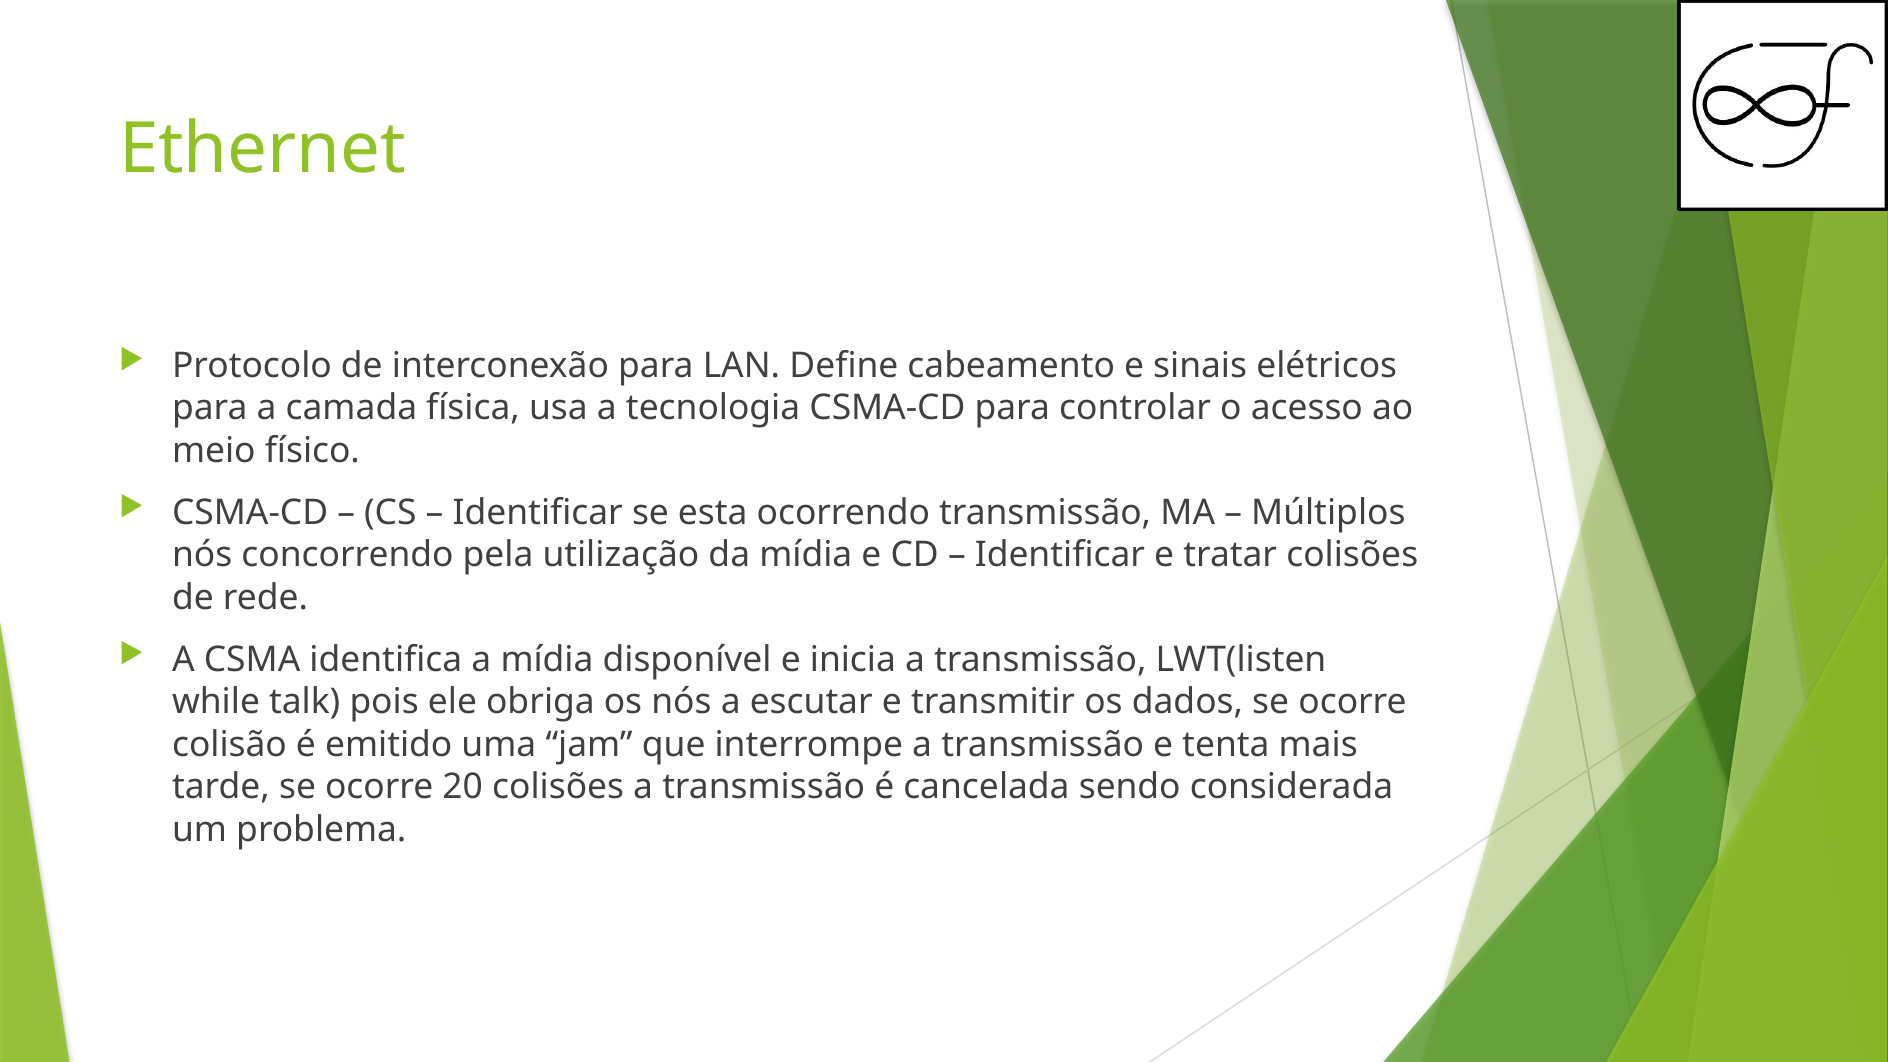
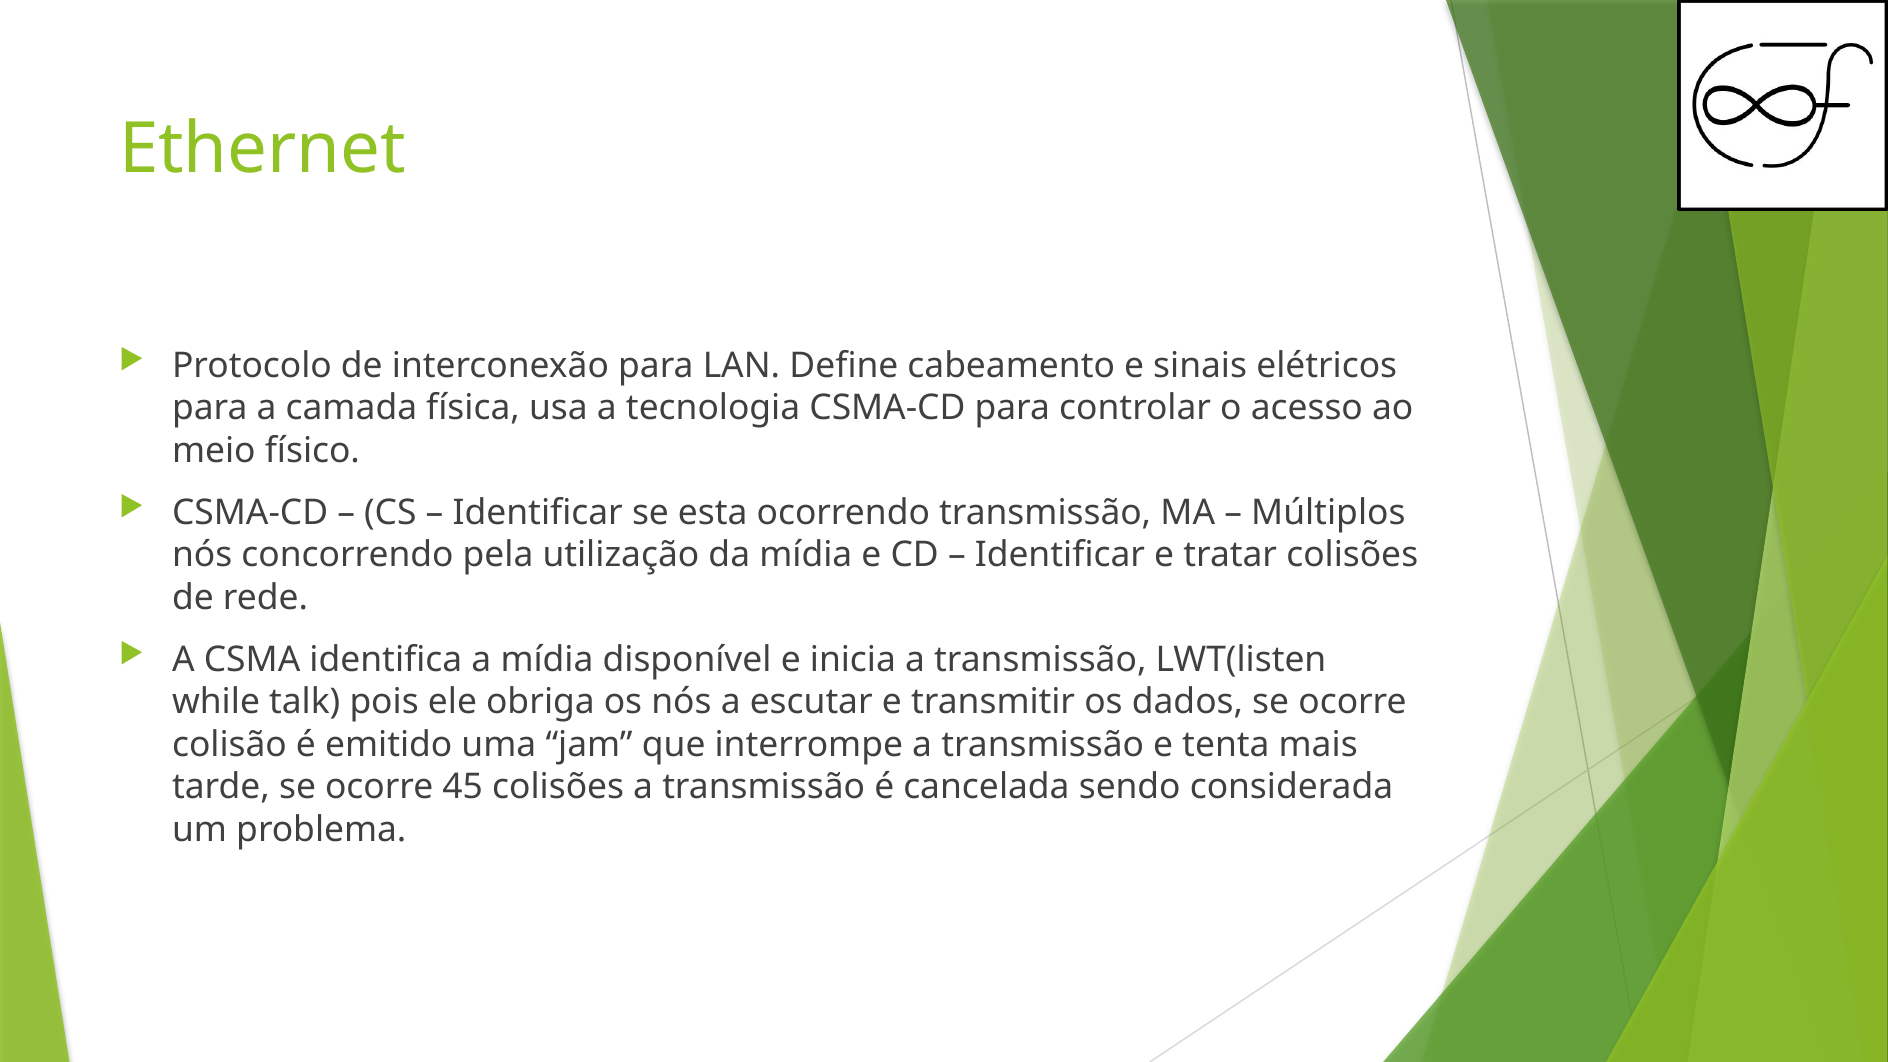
20: 20 -> 45
